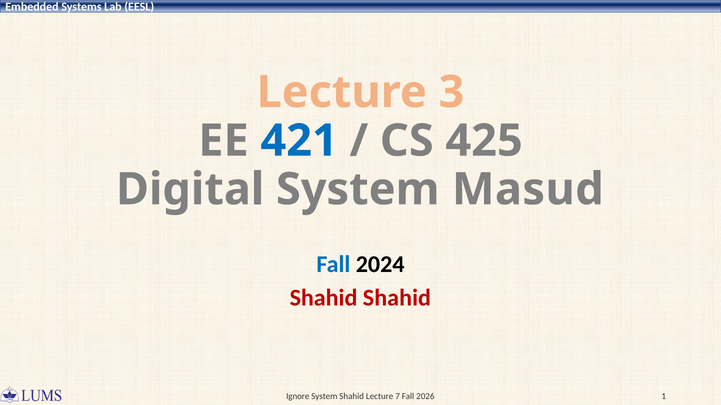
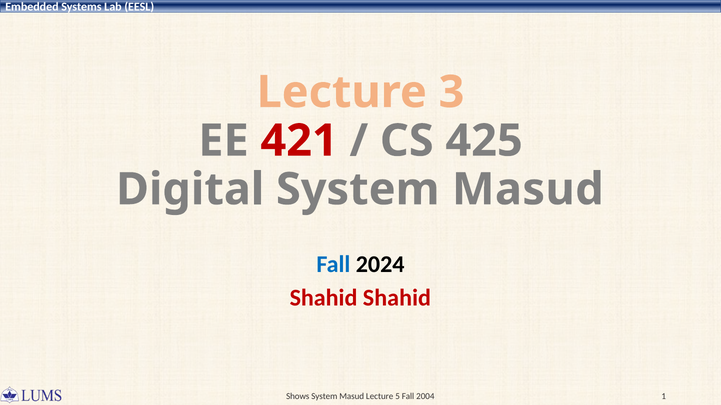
421 colour: blue -> red
Ignore: Ignore -> Shows
Shahid at (352, 397): Shahid -> Masud
7: 7 -> 5
2026: 2026 -> 2004
